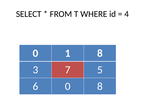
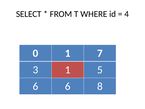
1 8: 8 -> 7
3 7: 7 -> 1
6 0: 0 -> 6
